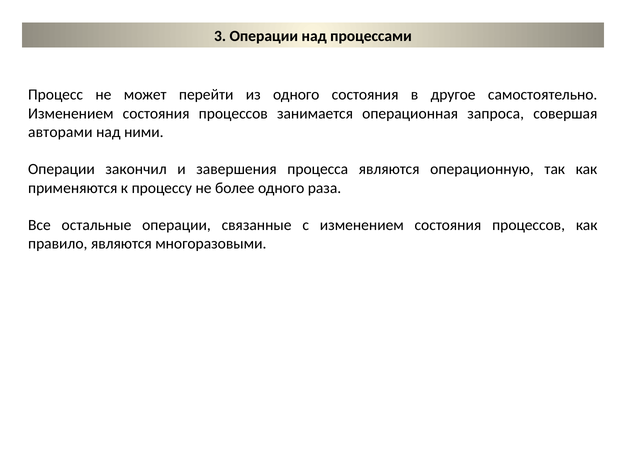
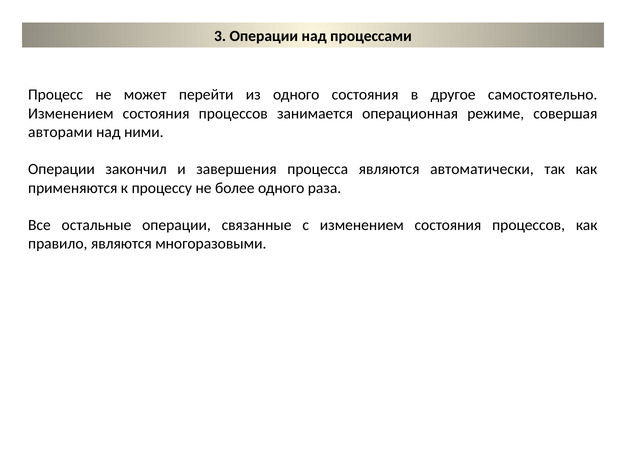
запроса: запроса -> режиме
операционную: операционную -> автоматически
